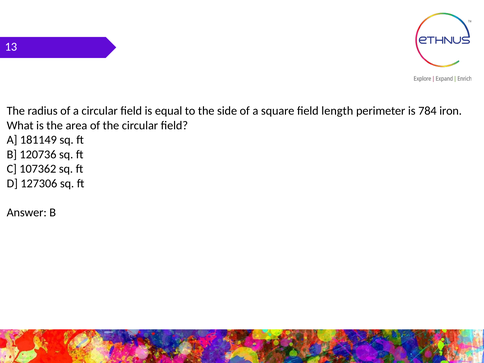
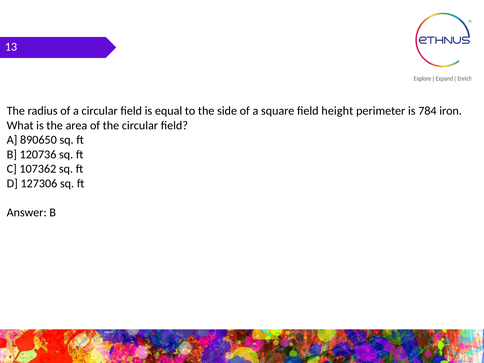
length: length -> height
181149: 181149 -> 890650
